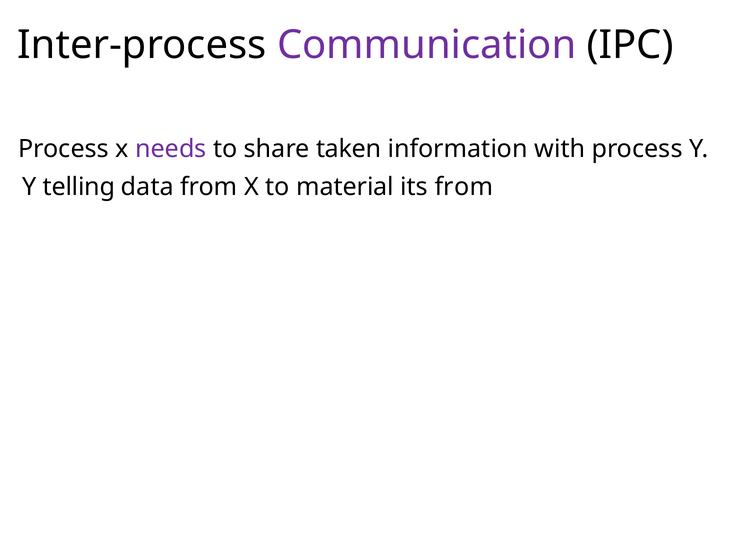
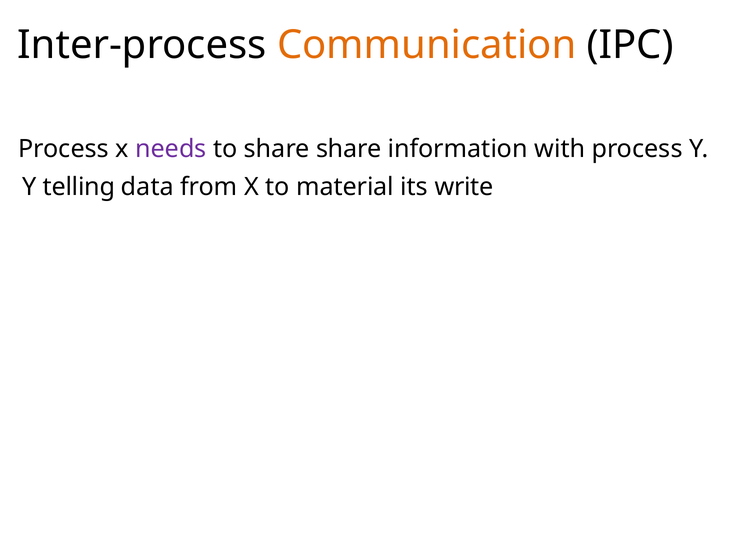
Communication colour: purple -> orange
share taken: taken -> share
its from: from -> write
